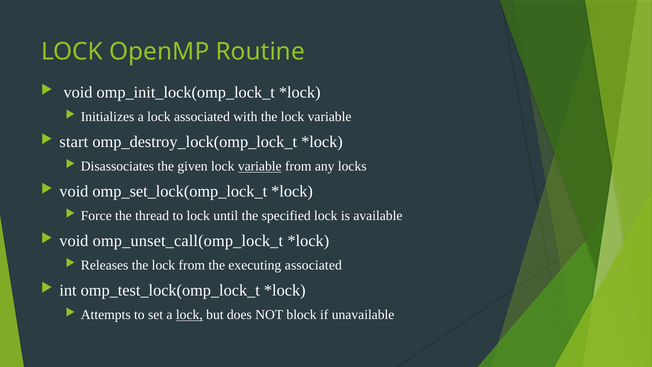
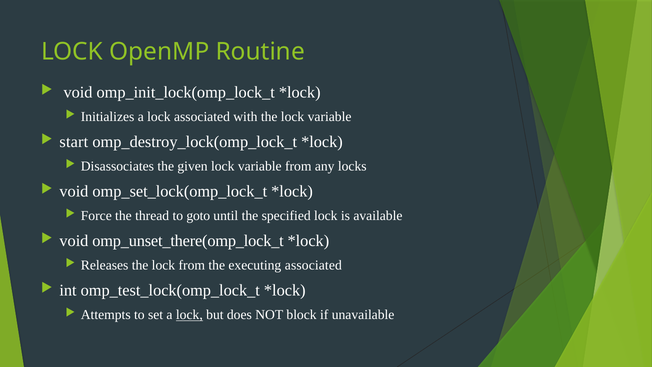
variable at (260, 166) underline: present -> none
to lock: lock -> goto
omp_unset_call(omp_lock_t: omp_unset_call(omp_lock_t -> omp_unset_there(omp_lock_t
